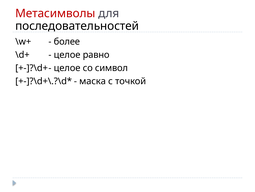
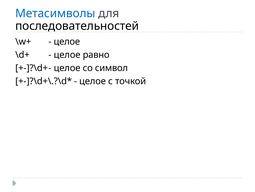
Метасимволы colour: red -> blue
более at (67, 41): более -> целое
маска at (93, 81): маска -> целое
